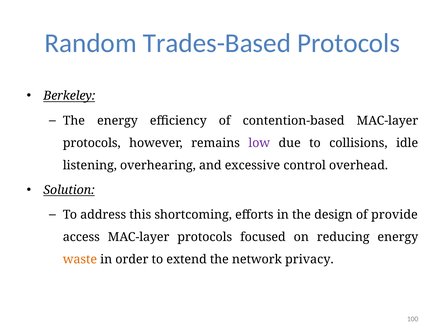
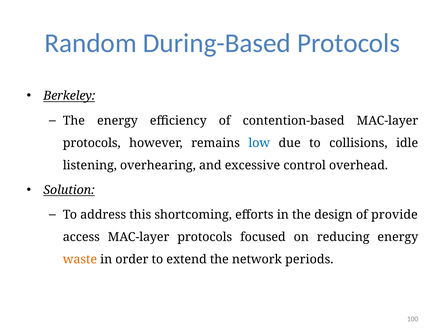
Trades-Based: Trades-Based -> During-Based
low colour: purple -> blue
privacy: privacy -> periods
